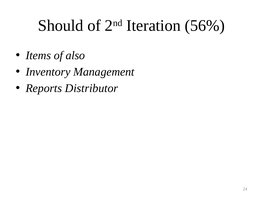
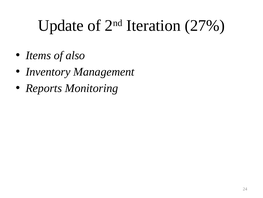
Should: Should -> Update
56%: 56% -> 27%
Distributor: Distributor -> Monitoring
